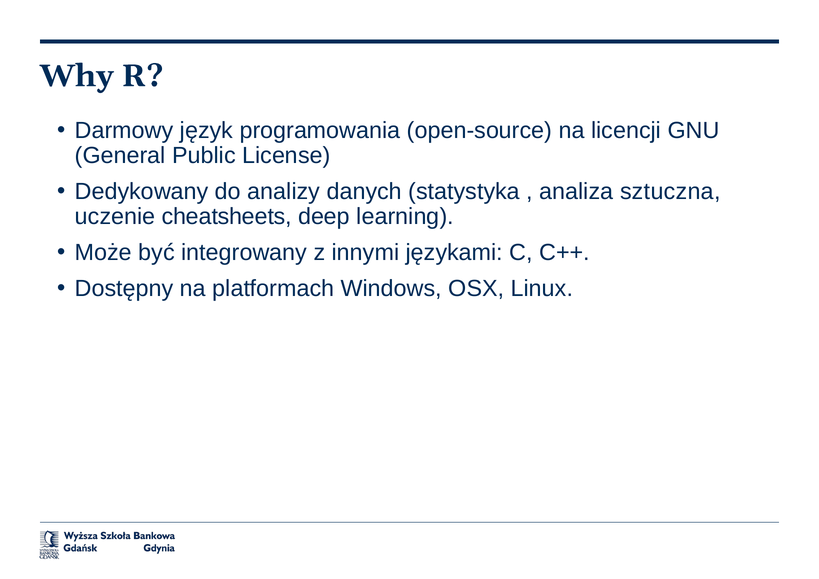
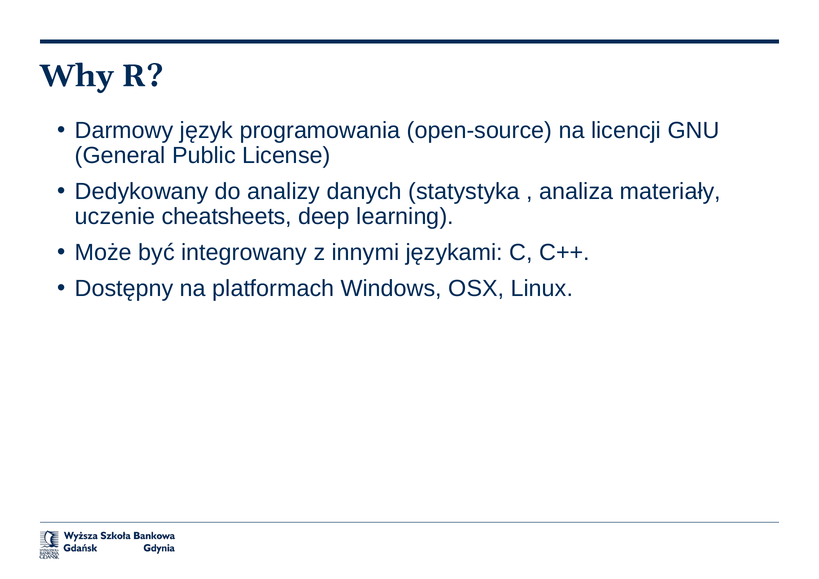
sztuczna: sztuczna -> materiały
